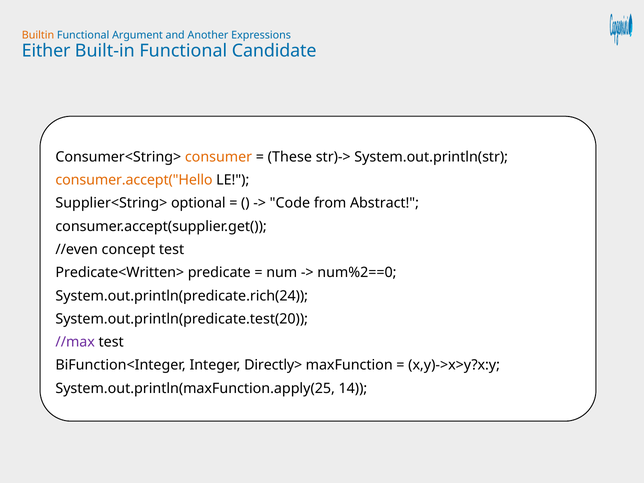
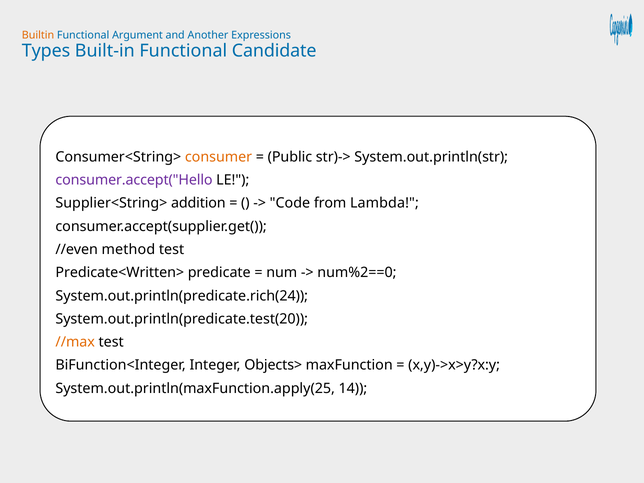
Either: Either -> Types
These: These -> Public
consumer.accept("Hello colour: orange -> purple
optional: optional -> addition
Abstract: Abstract -> Lambda
concept: concept -> method
//max colour: purple -> orange
Directly>: Directly> -> Objects>
